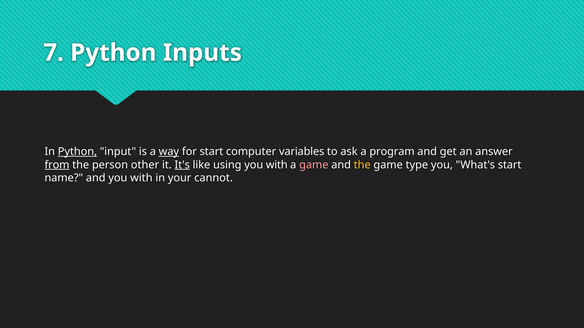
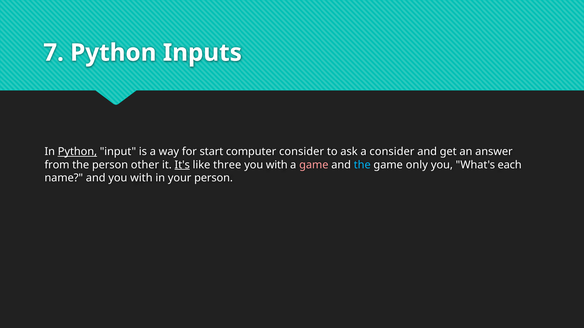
way underline: present -> none
computer variables: variables -> consider
a program: program -> consider
from underline: present -> none
using: using -> three
the at (362, 165) colour: yellow -> light blue
type: type -> only
What's start: start -> each
your cannot: cannot -> person
